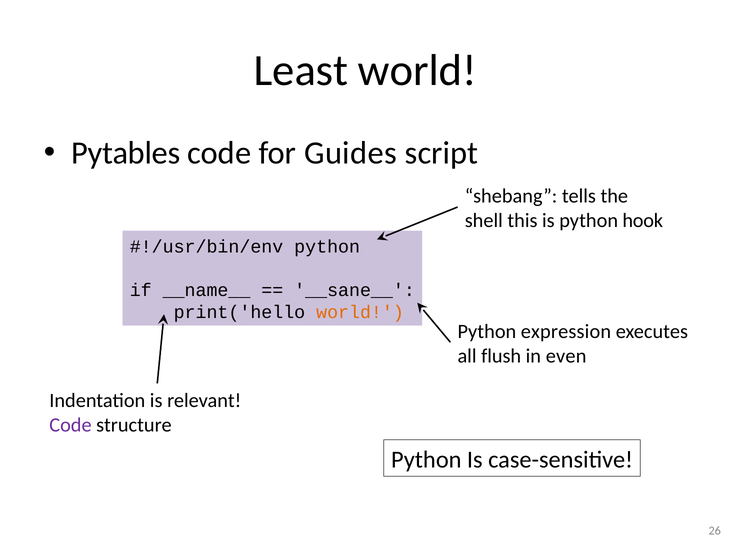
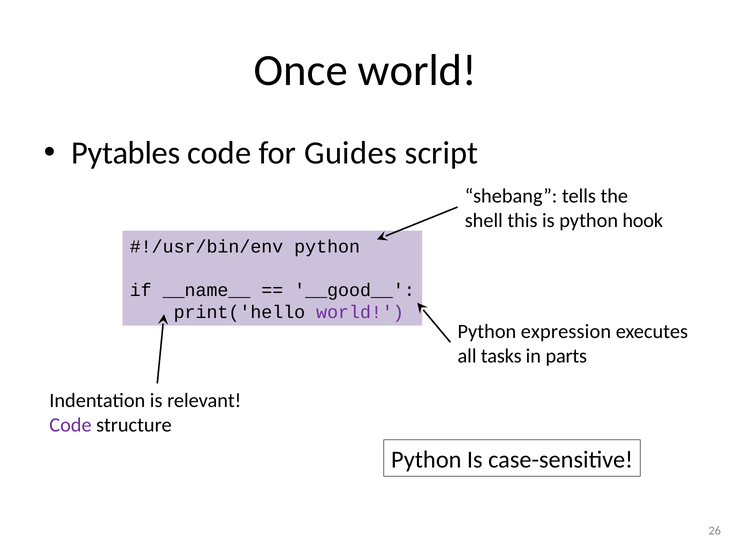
Least: Least -> Once
__sane__: __sane__ -> __good__
world at (360, 312) colour: orange -> purple
flush: flush -> tasks
even: even -> parts
